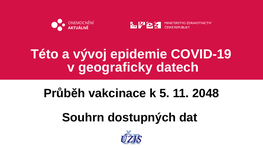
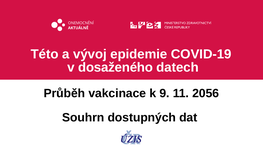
geograficky: geograficky -> dosaženého
5: 5 -> 9
2048: 2048 -> 2056
